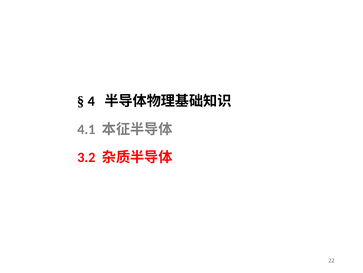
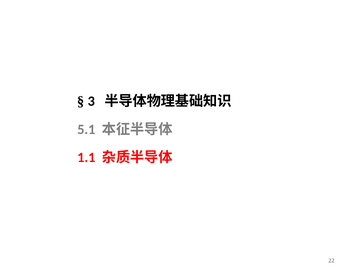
4: 4 -> 3
4.1: 4.1 -> 5.1
3.2: 3.2 -> 1.1
